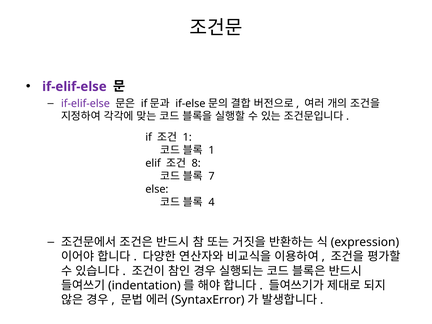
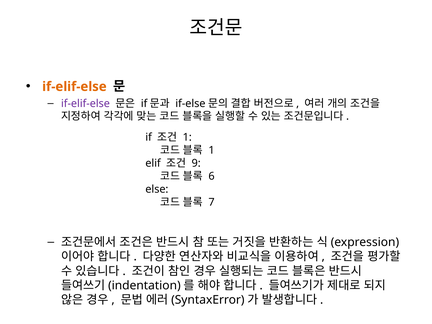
if-elif-else at (74, 87) colour: purple -> orange
8: 8 -> 9
7: 7 -> 6
4: 4 -> 7
